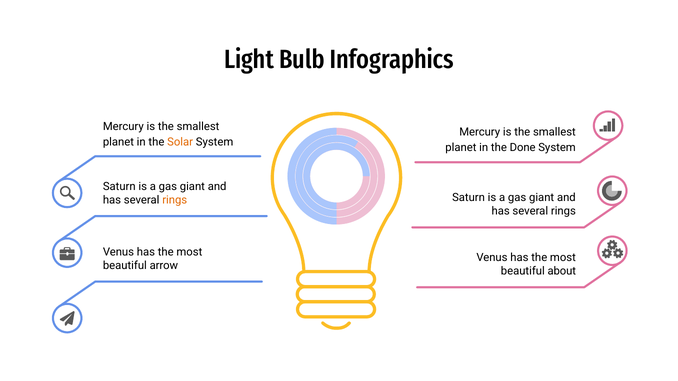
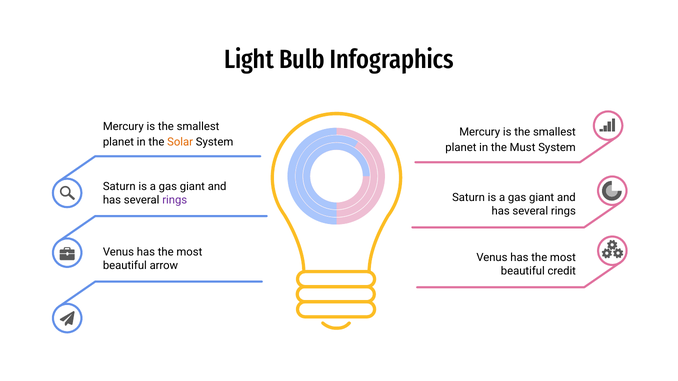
Done: Done -> Must
rings at (175, 200) colour: orange -> purple
about: about -> credit
